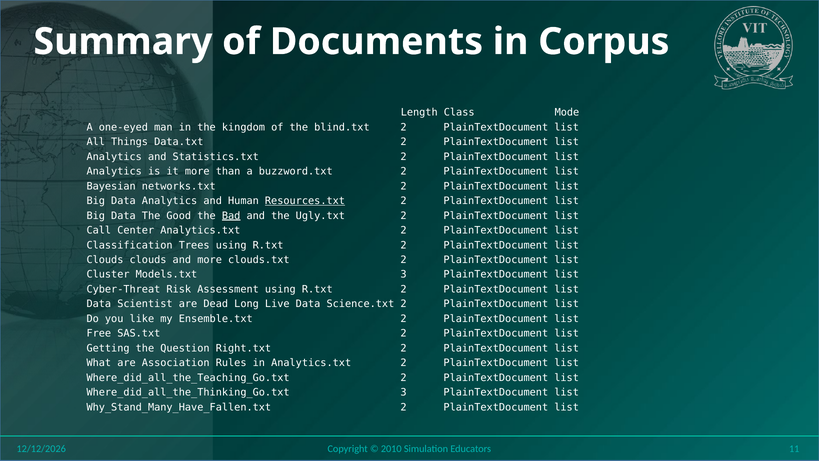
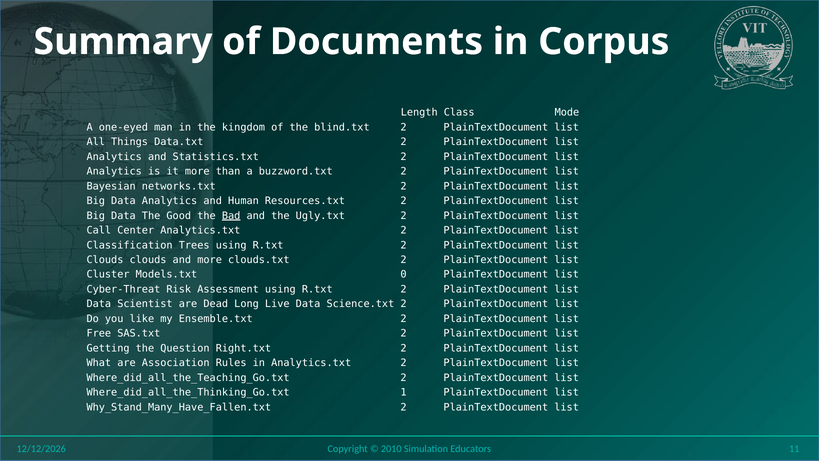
Resources.txt underline: present -> none
Models.txt 3: 3 -> 0
Where_did_all_the_Thinking_Go.txt 3: 3 -> 1
